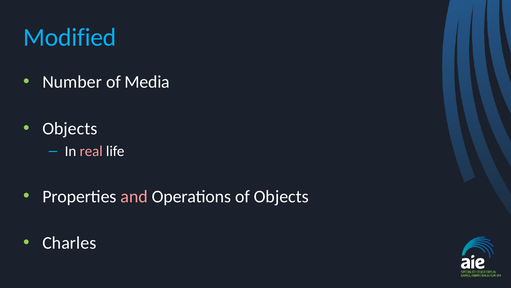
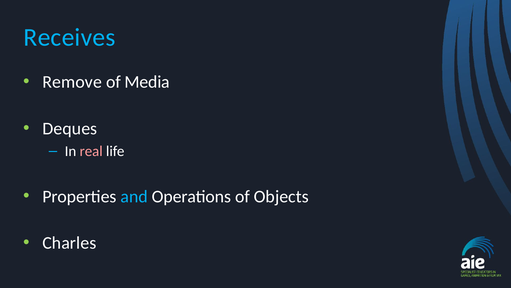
Modified: Modified -> Receives
Number: Number -> Remove
Objects at (70, 128): Objects -> Deques
and colour: pink -> light blue
